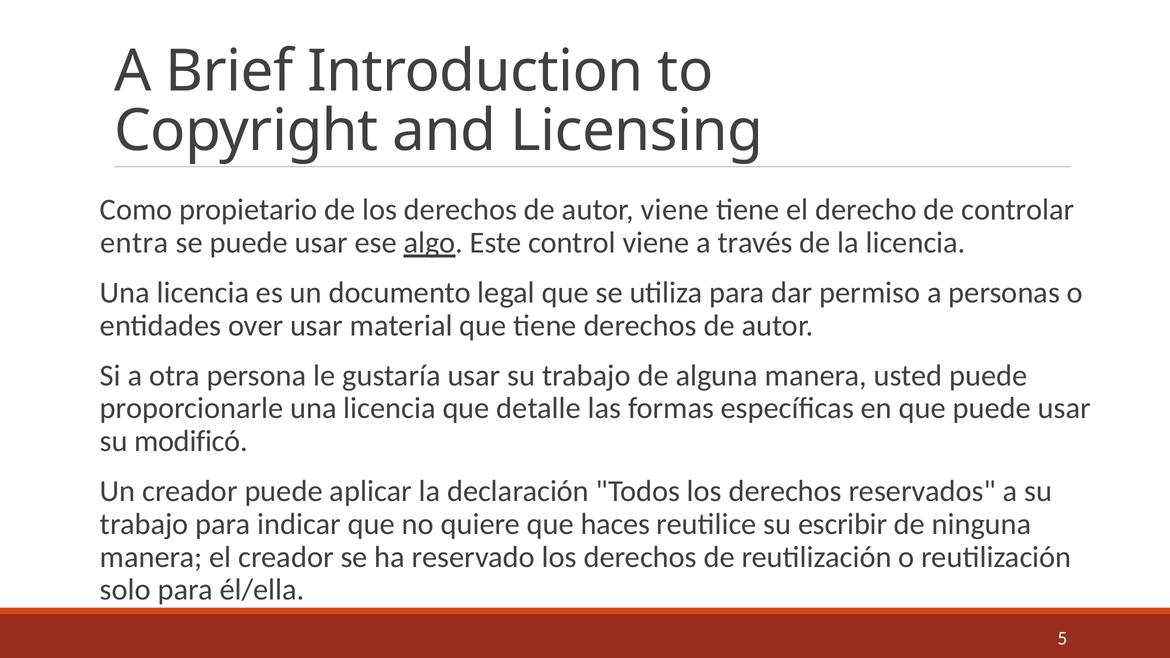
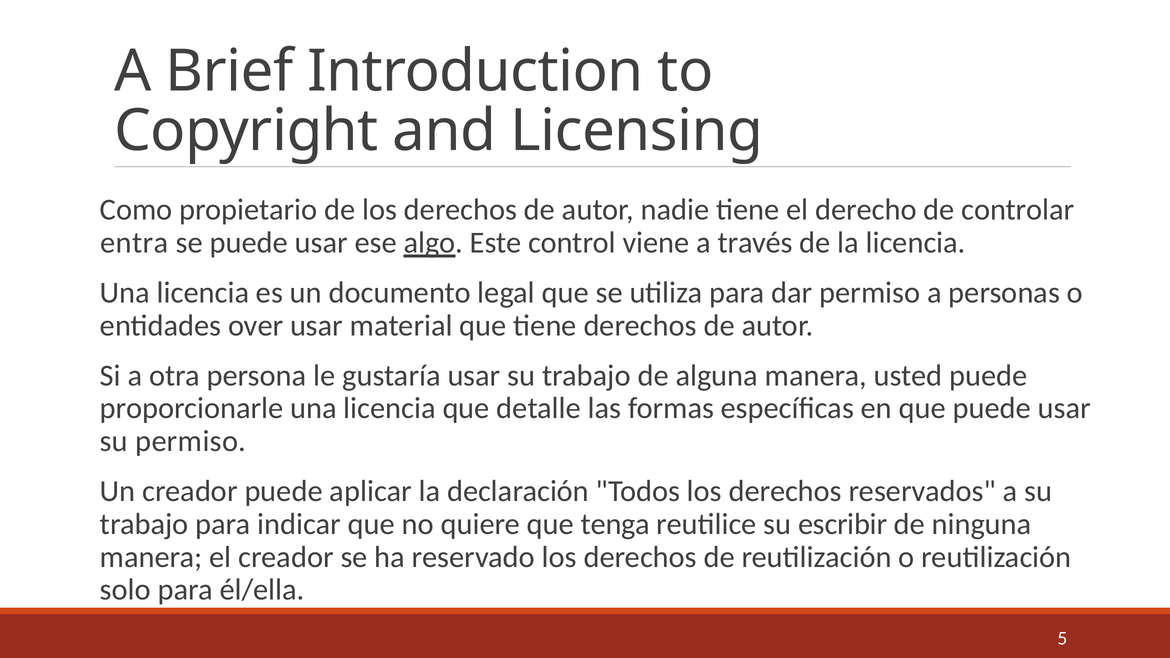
autor viene: viene -> nadie
su modificó: modificó -> permiso
haces: haces -> tenga
